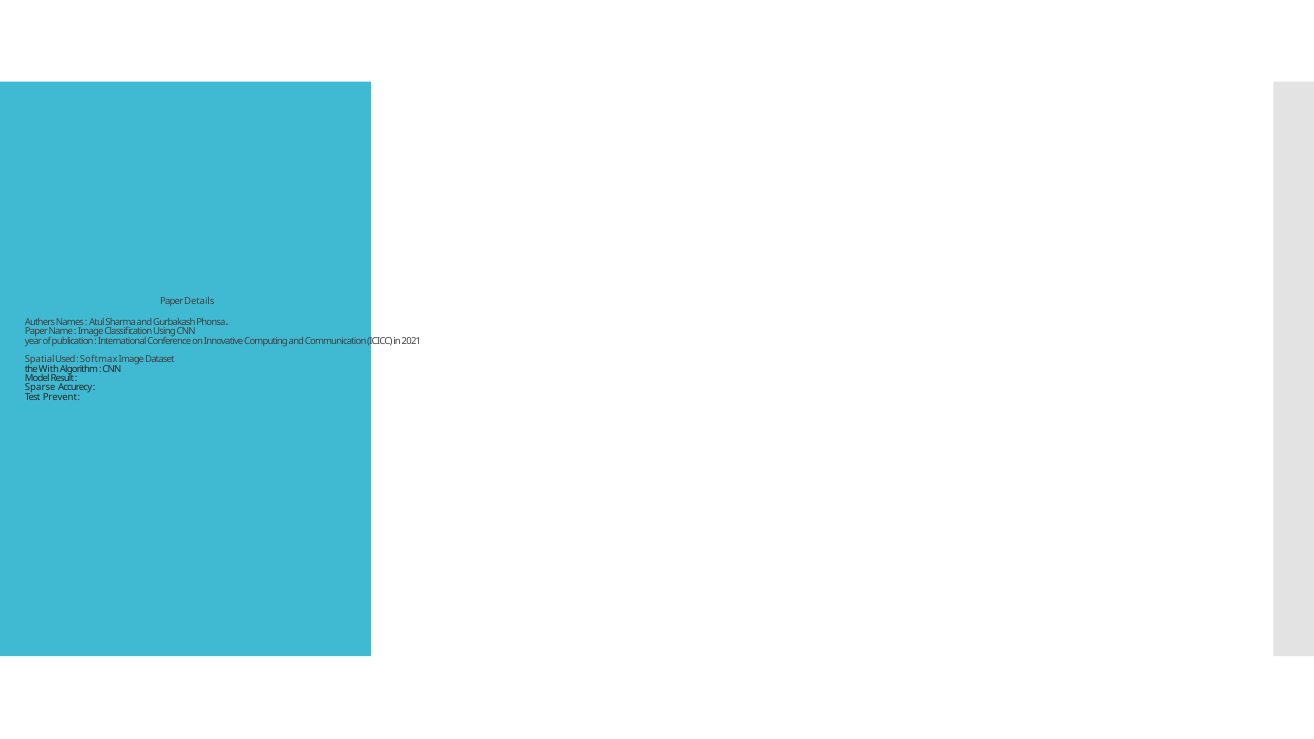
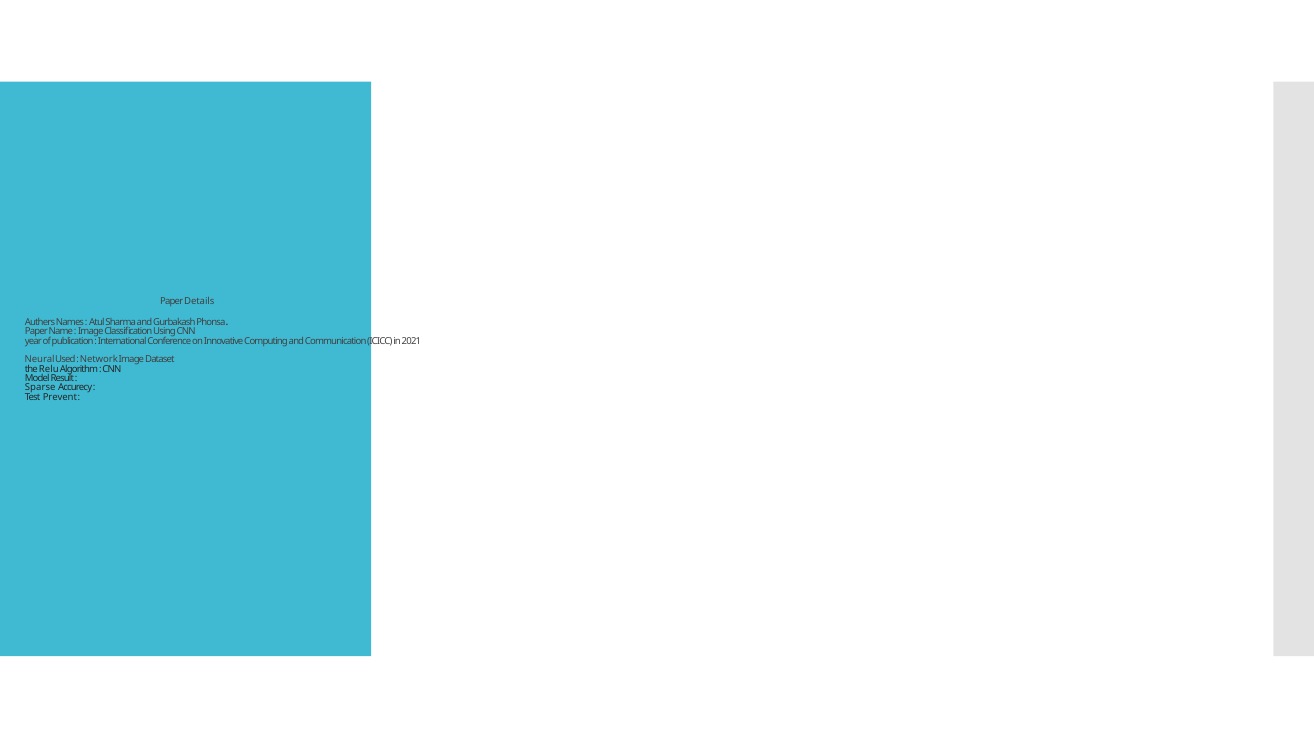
Spatial: Spatial -> Neural
Softmax: Softmax -> Network
With: With -> Relu
